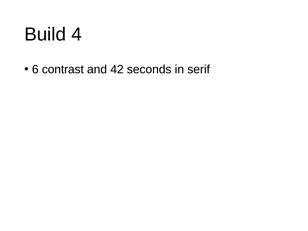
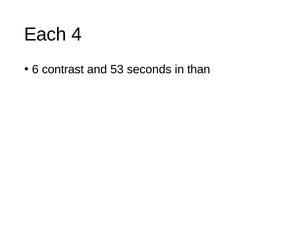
Build: Build -> Each
42: 42 -> 53
serif: serif -> than
